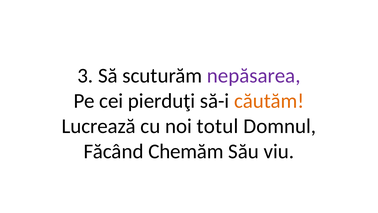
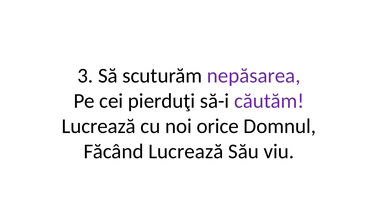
căutăm colour: orange -> purple
totul: totul -> orice
Făcând Chemăm: Chemăm -> Lucrează
